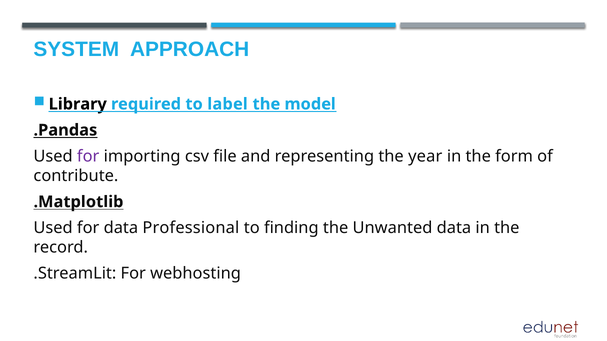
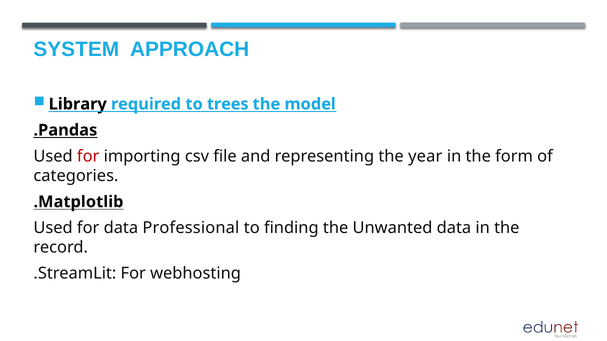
label: label -> trees
for at (88, 156) colour: purple -> red
contribute: contribute -> categories
